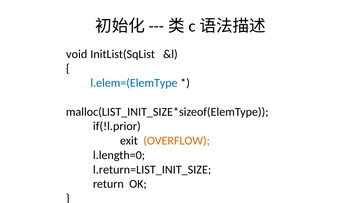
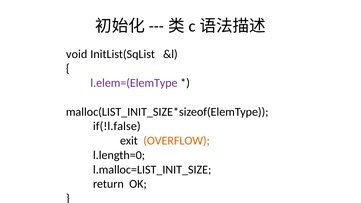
l.elem=(ElemType colour: blue -> purple
if(!l.prior: if(!l.prior -> if(!l.false
l.return=LIST_INIT_SIZE: l.return=LIST_INIT_SIZE -> l.malloc=LIST_INIT_SIZE
